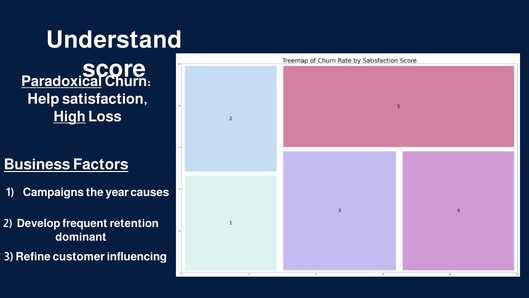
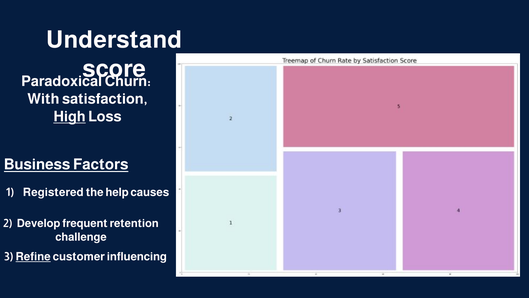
Paradoxical underline: present -> none
Help: Help -> With
Campaigns: Campaigns -> Registered
year: year -> help
dominant: dominant -> challenge
Refine underline: none -> present
